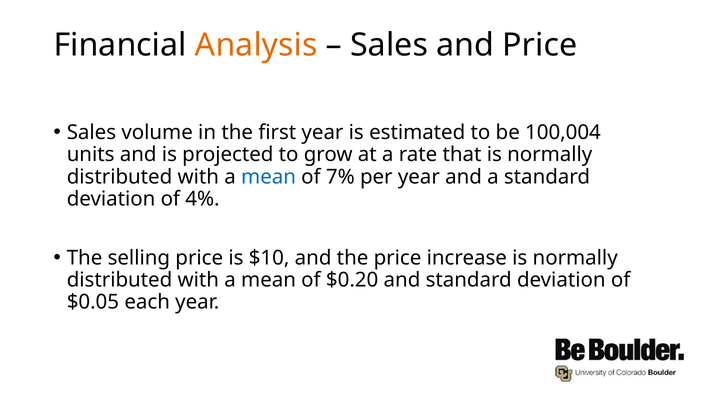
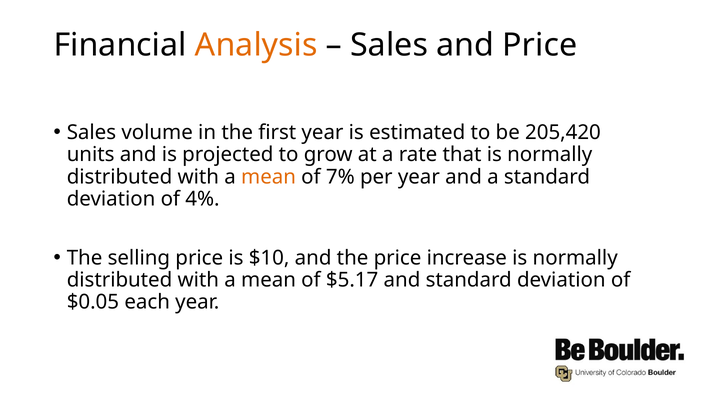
100,004: 100,004 -> 205,420
mean at (269, 177) colour: blue -> orange
$0.20: $0.20 -> $5.17
